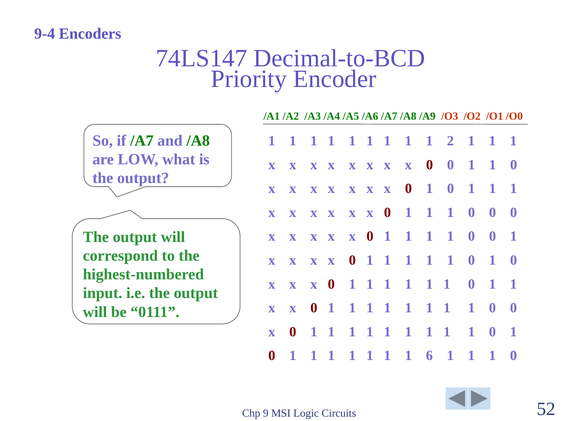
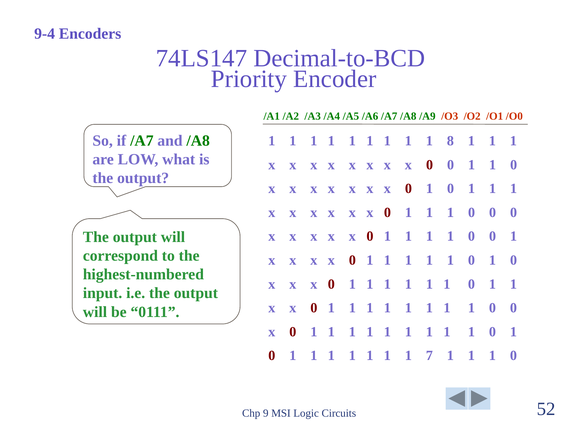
2: 2 -> 8
6: 6 -> 7
